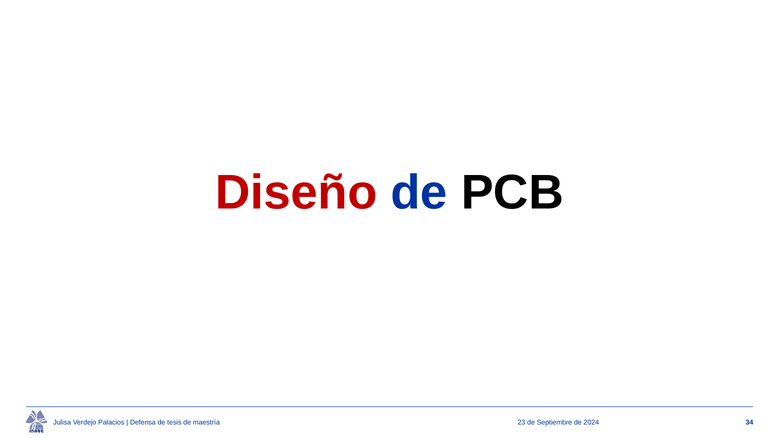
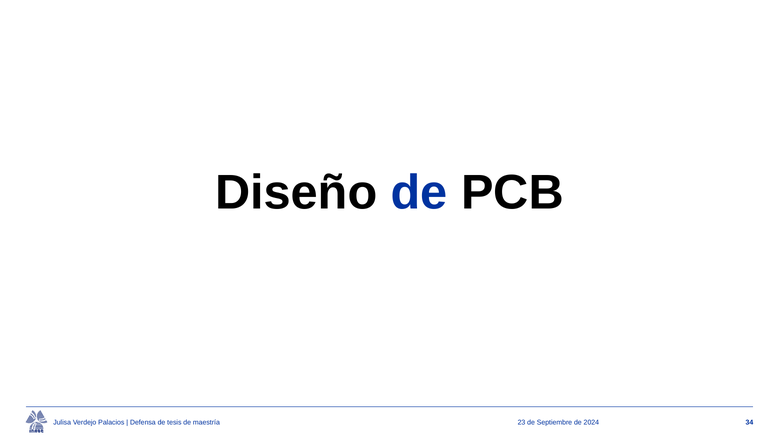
Diseño colour: red -> black
